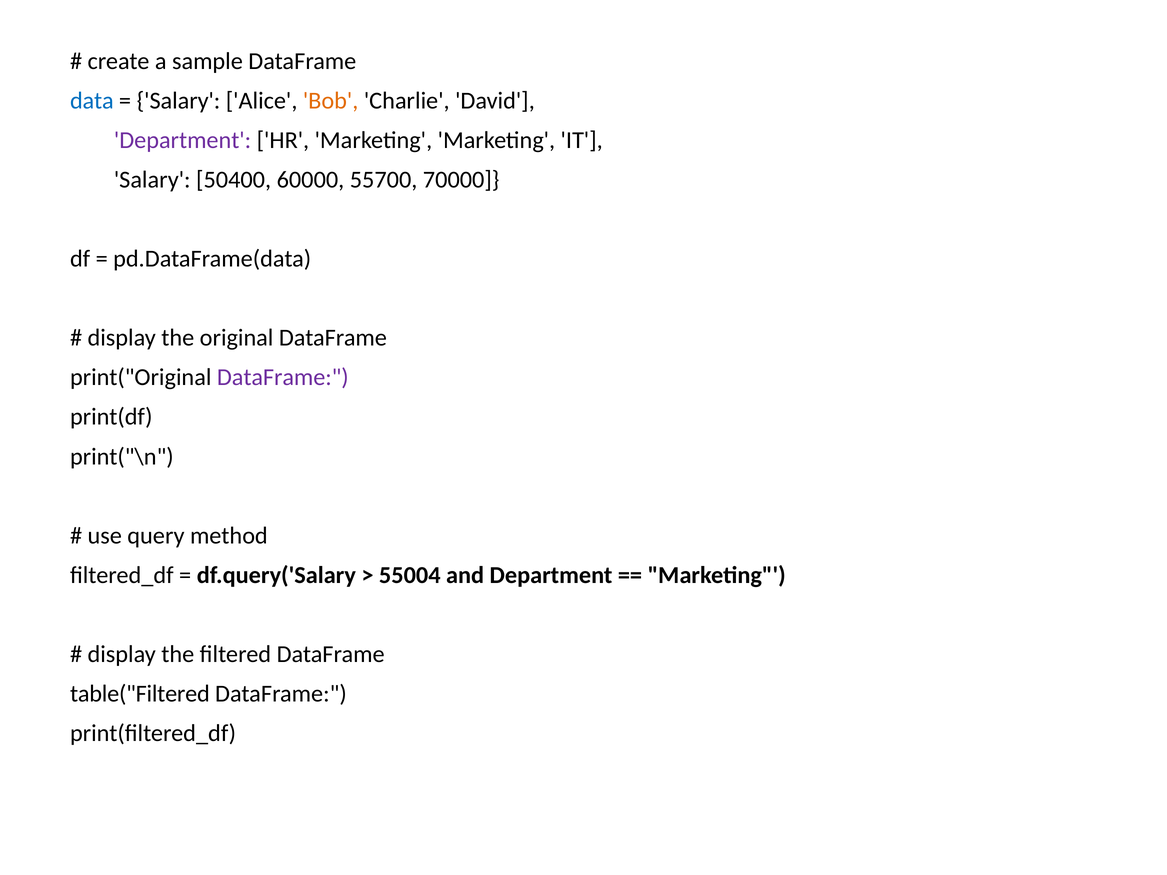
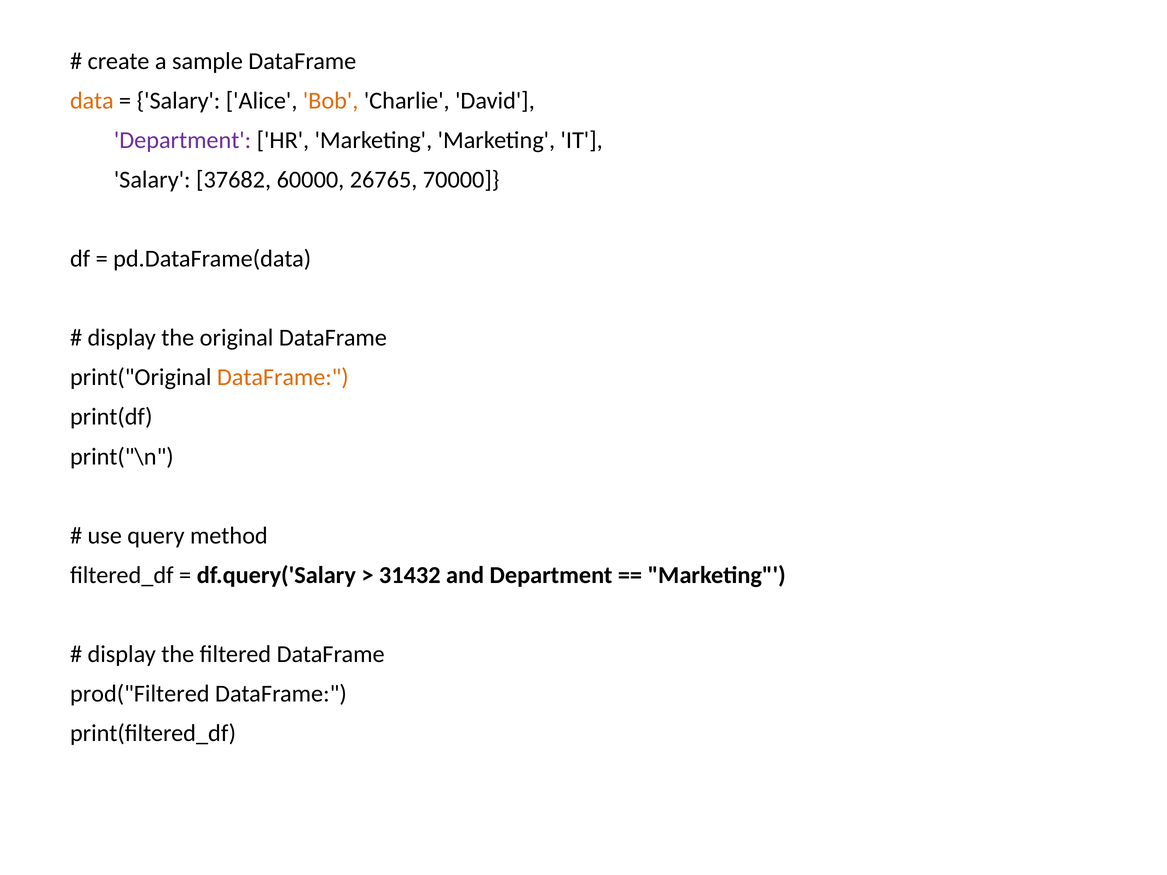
data colour: blue -> orange
50400: 50400 -> 37682
55700: 55700 -> 26765
DataFrame at (283, 378) colour: purple -> orange
55004: 55004 -> 31432
table("Filtered: table("Filtered -> prod("Filtered
